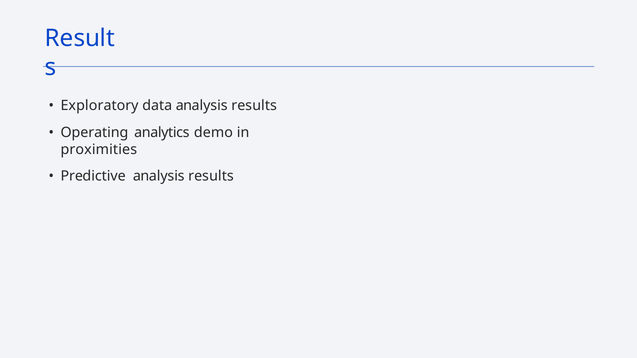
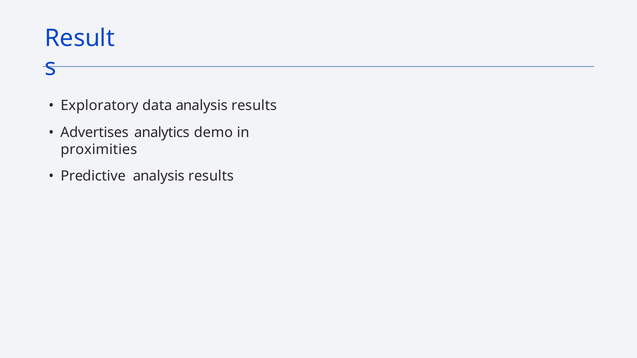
Operating: Operating -> Advertises
